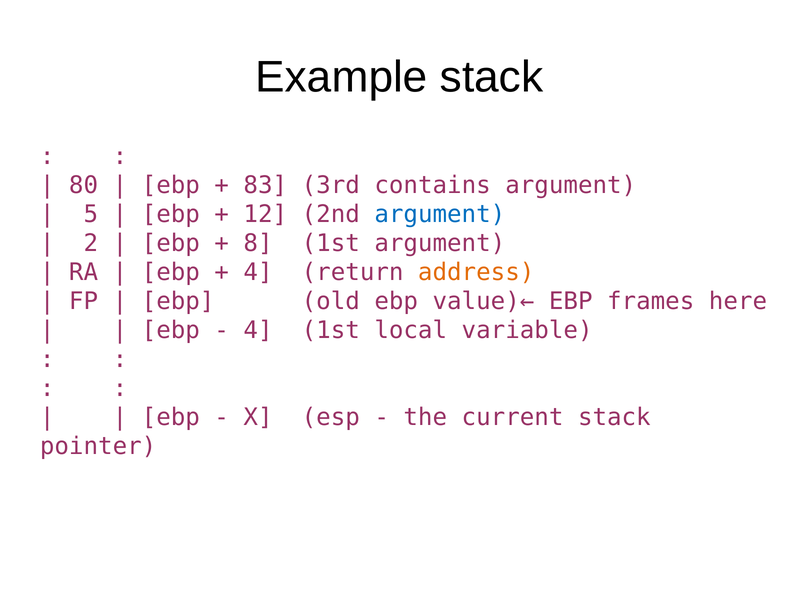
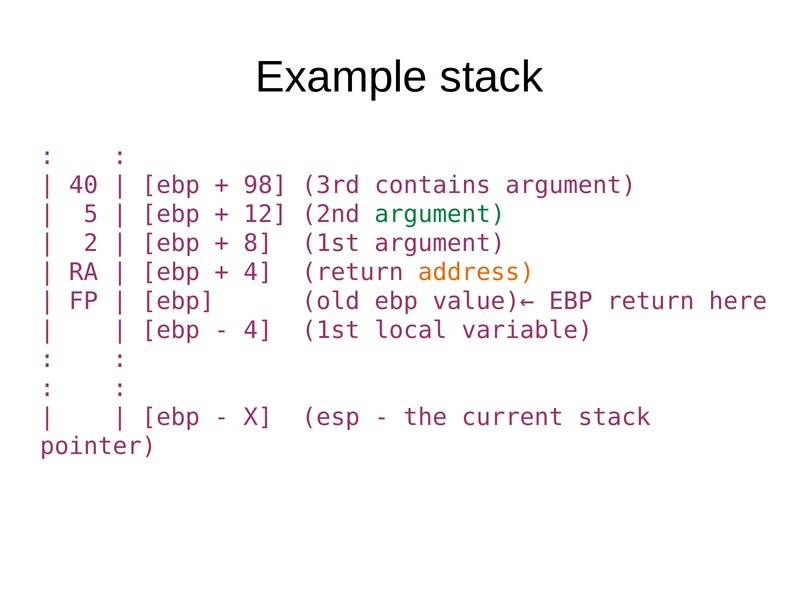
80: 80 -> 40
83: 83 -> 98
argument at (440, 214) colour: blue -> green
EBP frames: frames -> return
